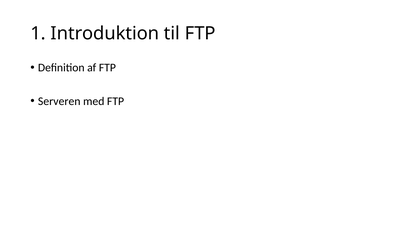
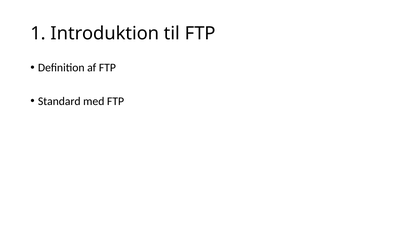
Serveren: Serveren -> Standard
